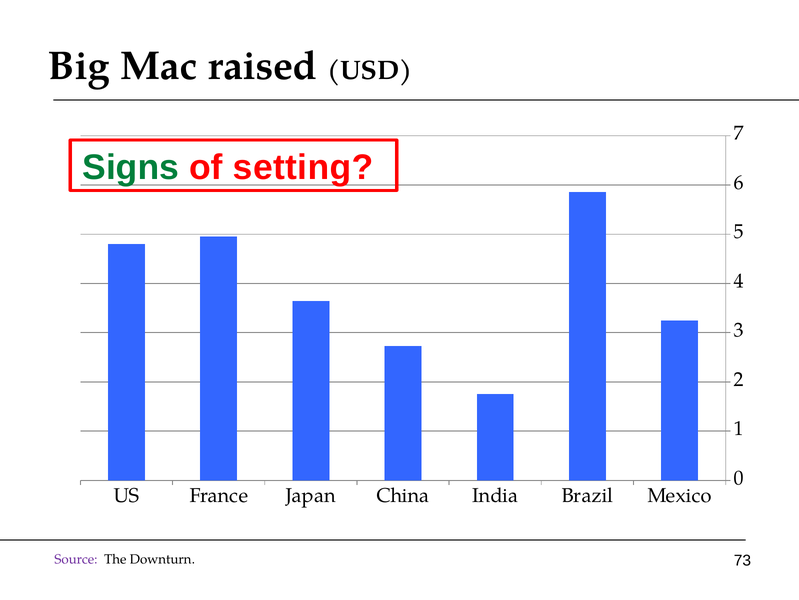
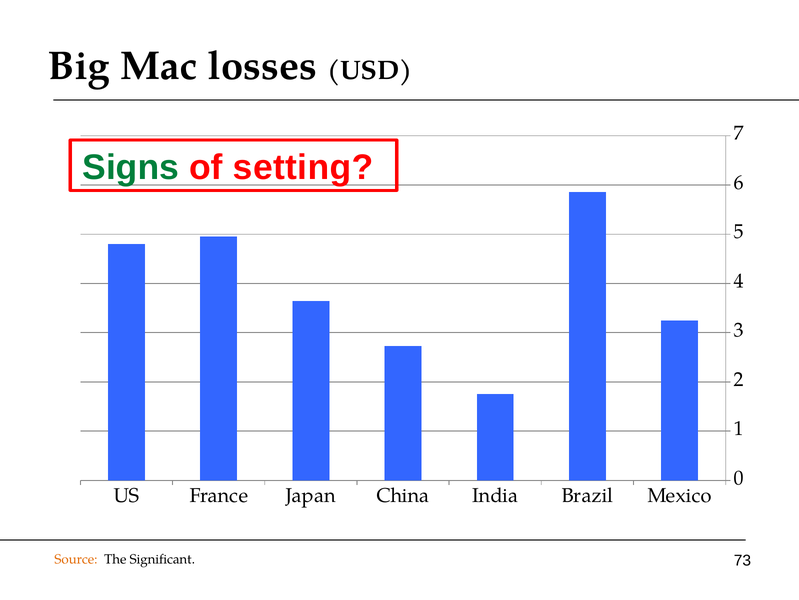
raised: raised -> losses
Source colour: purple -> orange
Downturn: Downturn -> Significant
